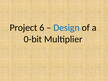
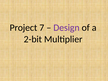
6: 6 -> 7
Design colour: blue -> purple
0-bit: 0-bit -> 2-bit
